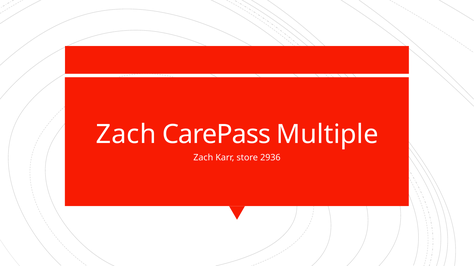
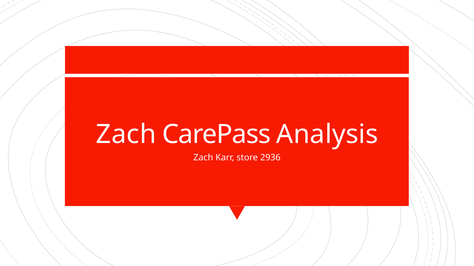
Multiple: Multiple -> Analysis
